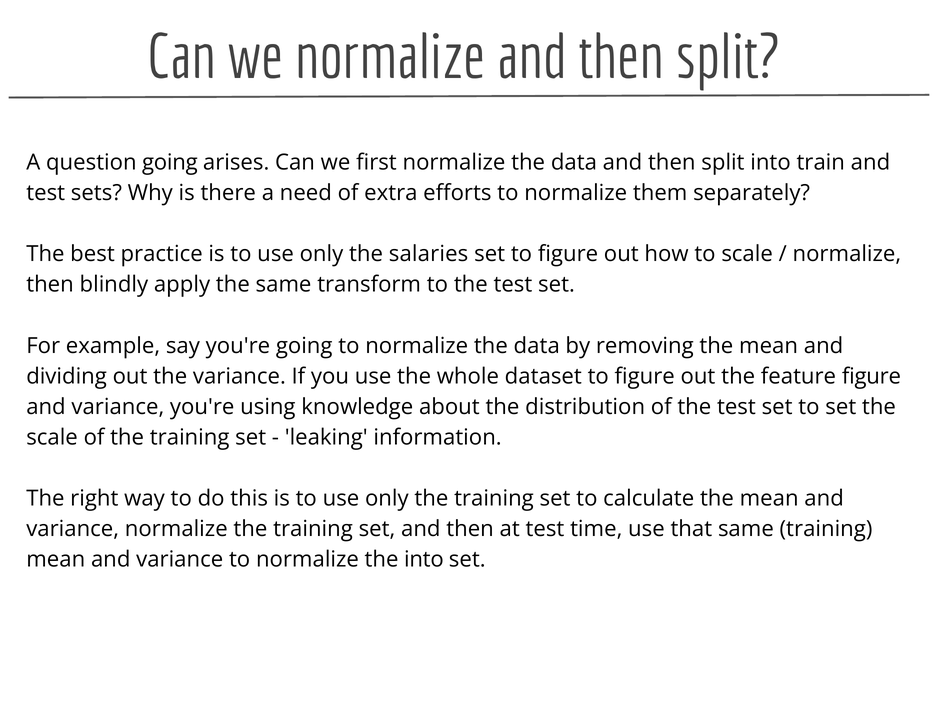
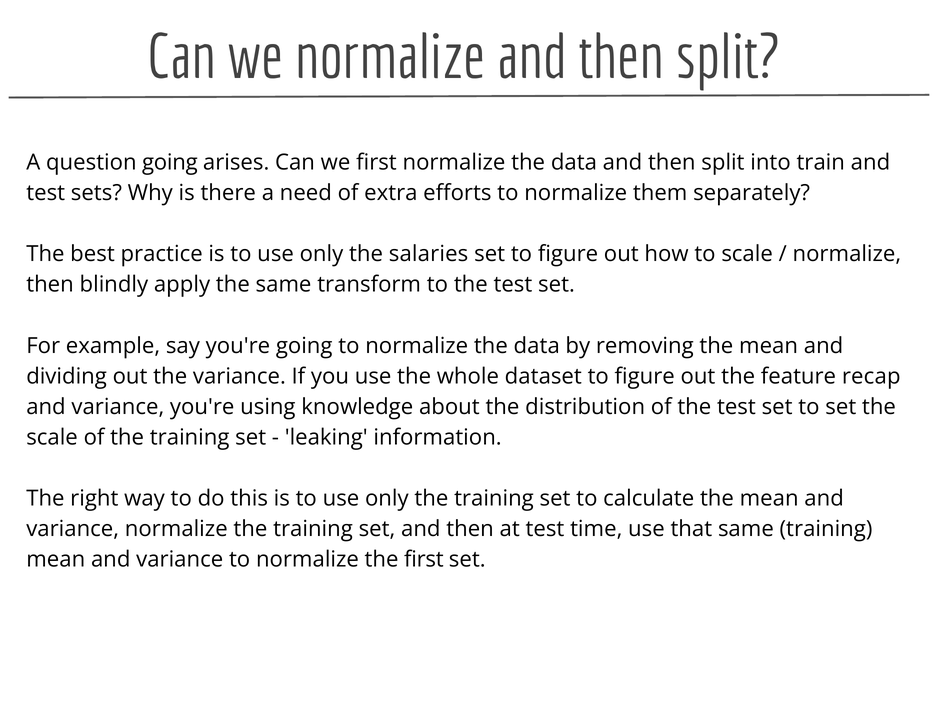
feature figure: figure -> recap
the into: into -> first
